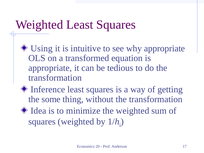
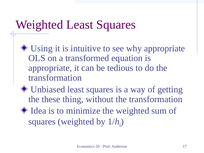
Inference: Inference -> Unbiased
some: some -> these
